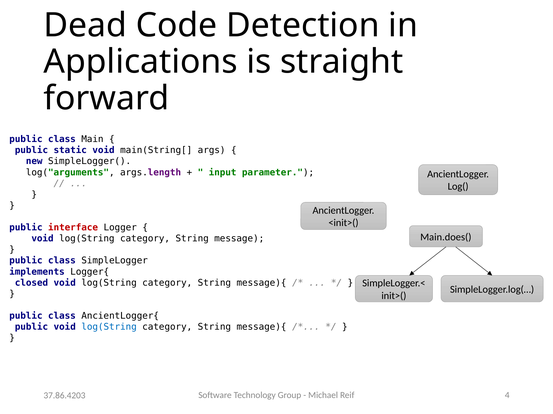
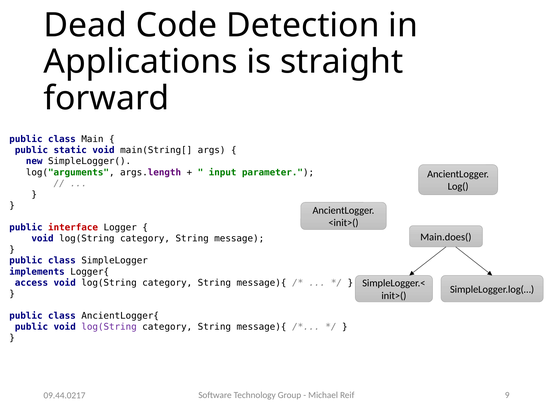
closed: closed -> access
log(String at (109, 327) colour: blue -> purple
4: 4 -> 9
37.86.4203: 37.86.4203 -> 09.44.0217
